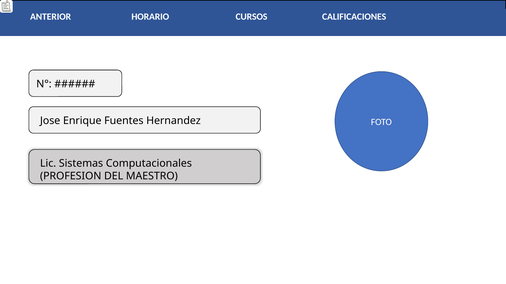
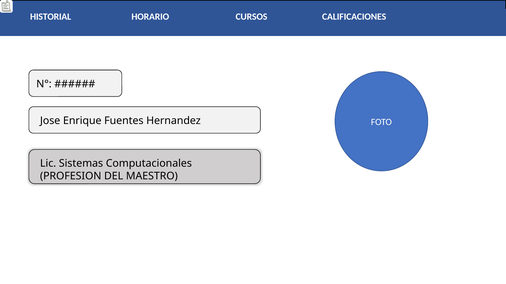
ANTERIOR: ANTERIOR -> HISTORIAL
